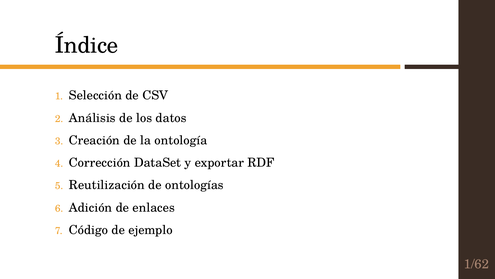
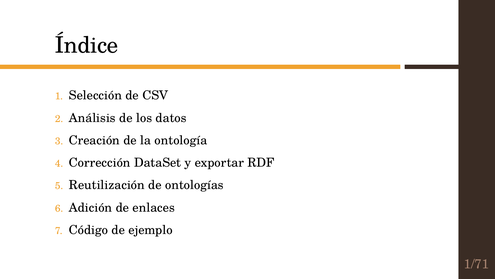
1/62: 1/62 -> 1/71
